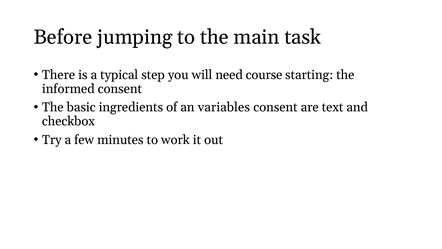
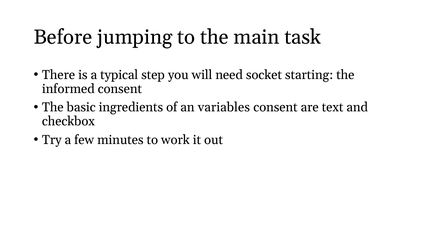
course: course -> socket
